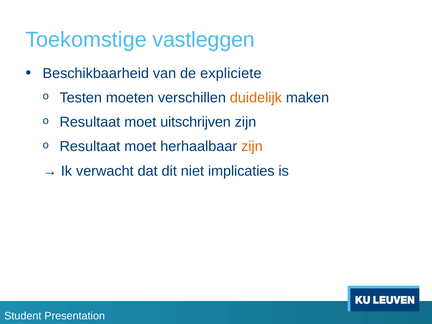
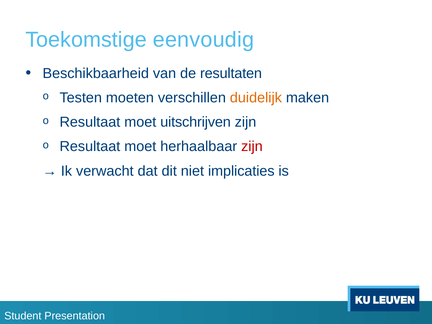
vastleggen: vastleggen -> eenvoudig
expliciete: expliciete -> resultaten
zijn at (252, 147) colour: orange -> red
